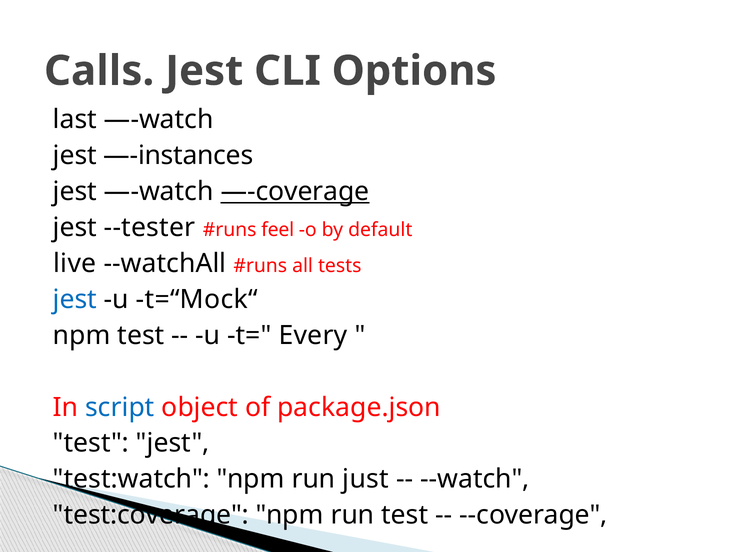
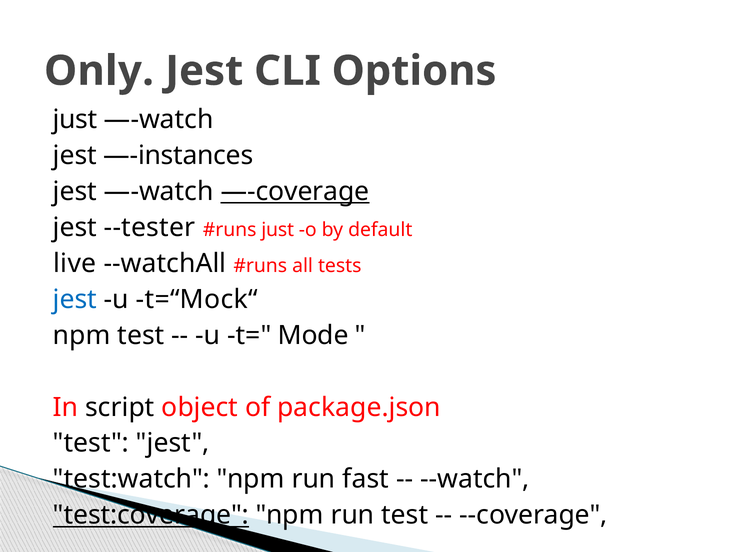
Calls: Calls -> Only
last at (75, 120): last -> just
feel at (278, 230): feel -> just
Every: Every -> Mode
script colour: blue -> black
just: just -> fast
test:coverage underline: none -> present
